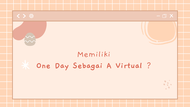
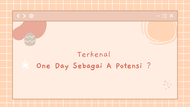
Memiliki: Memiliki -> Terkenal
Virtual: Virtual -> Potensi
